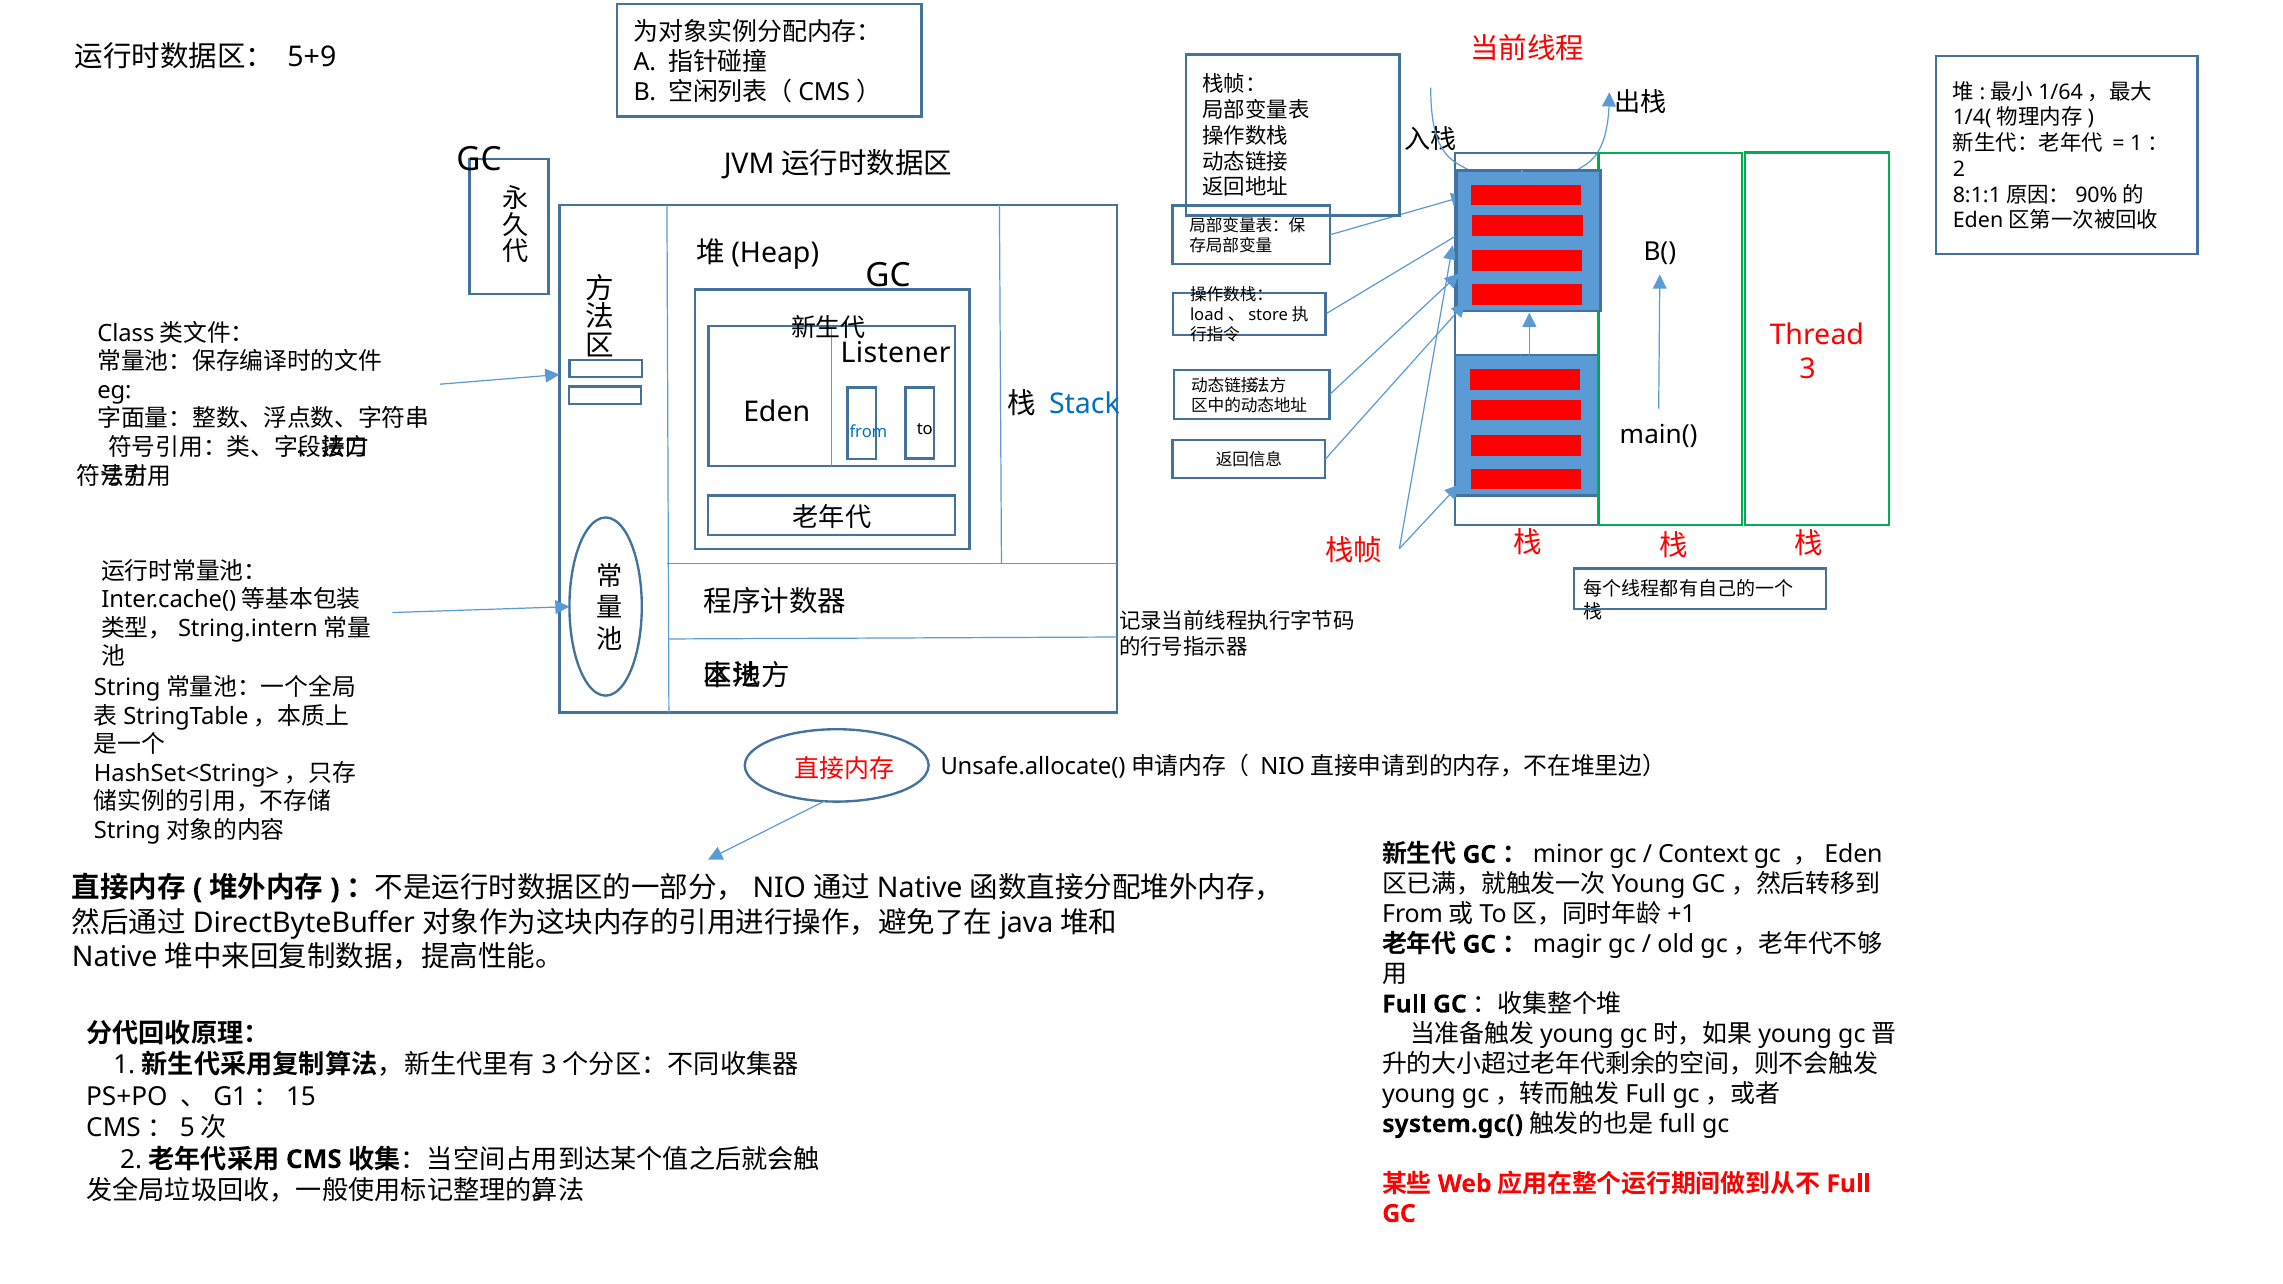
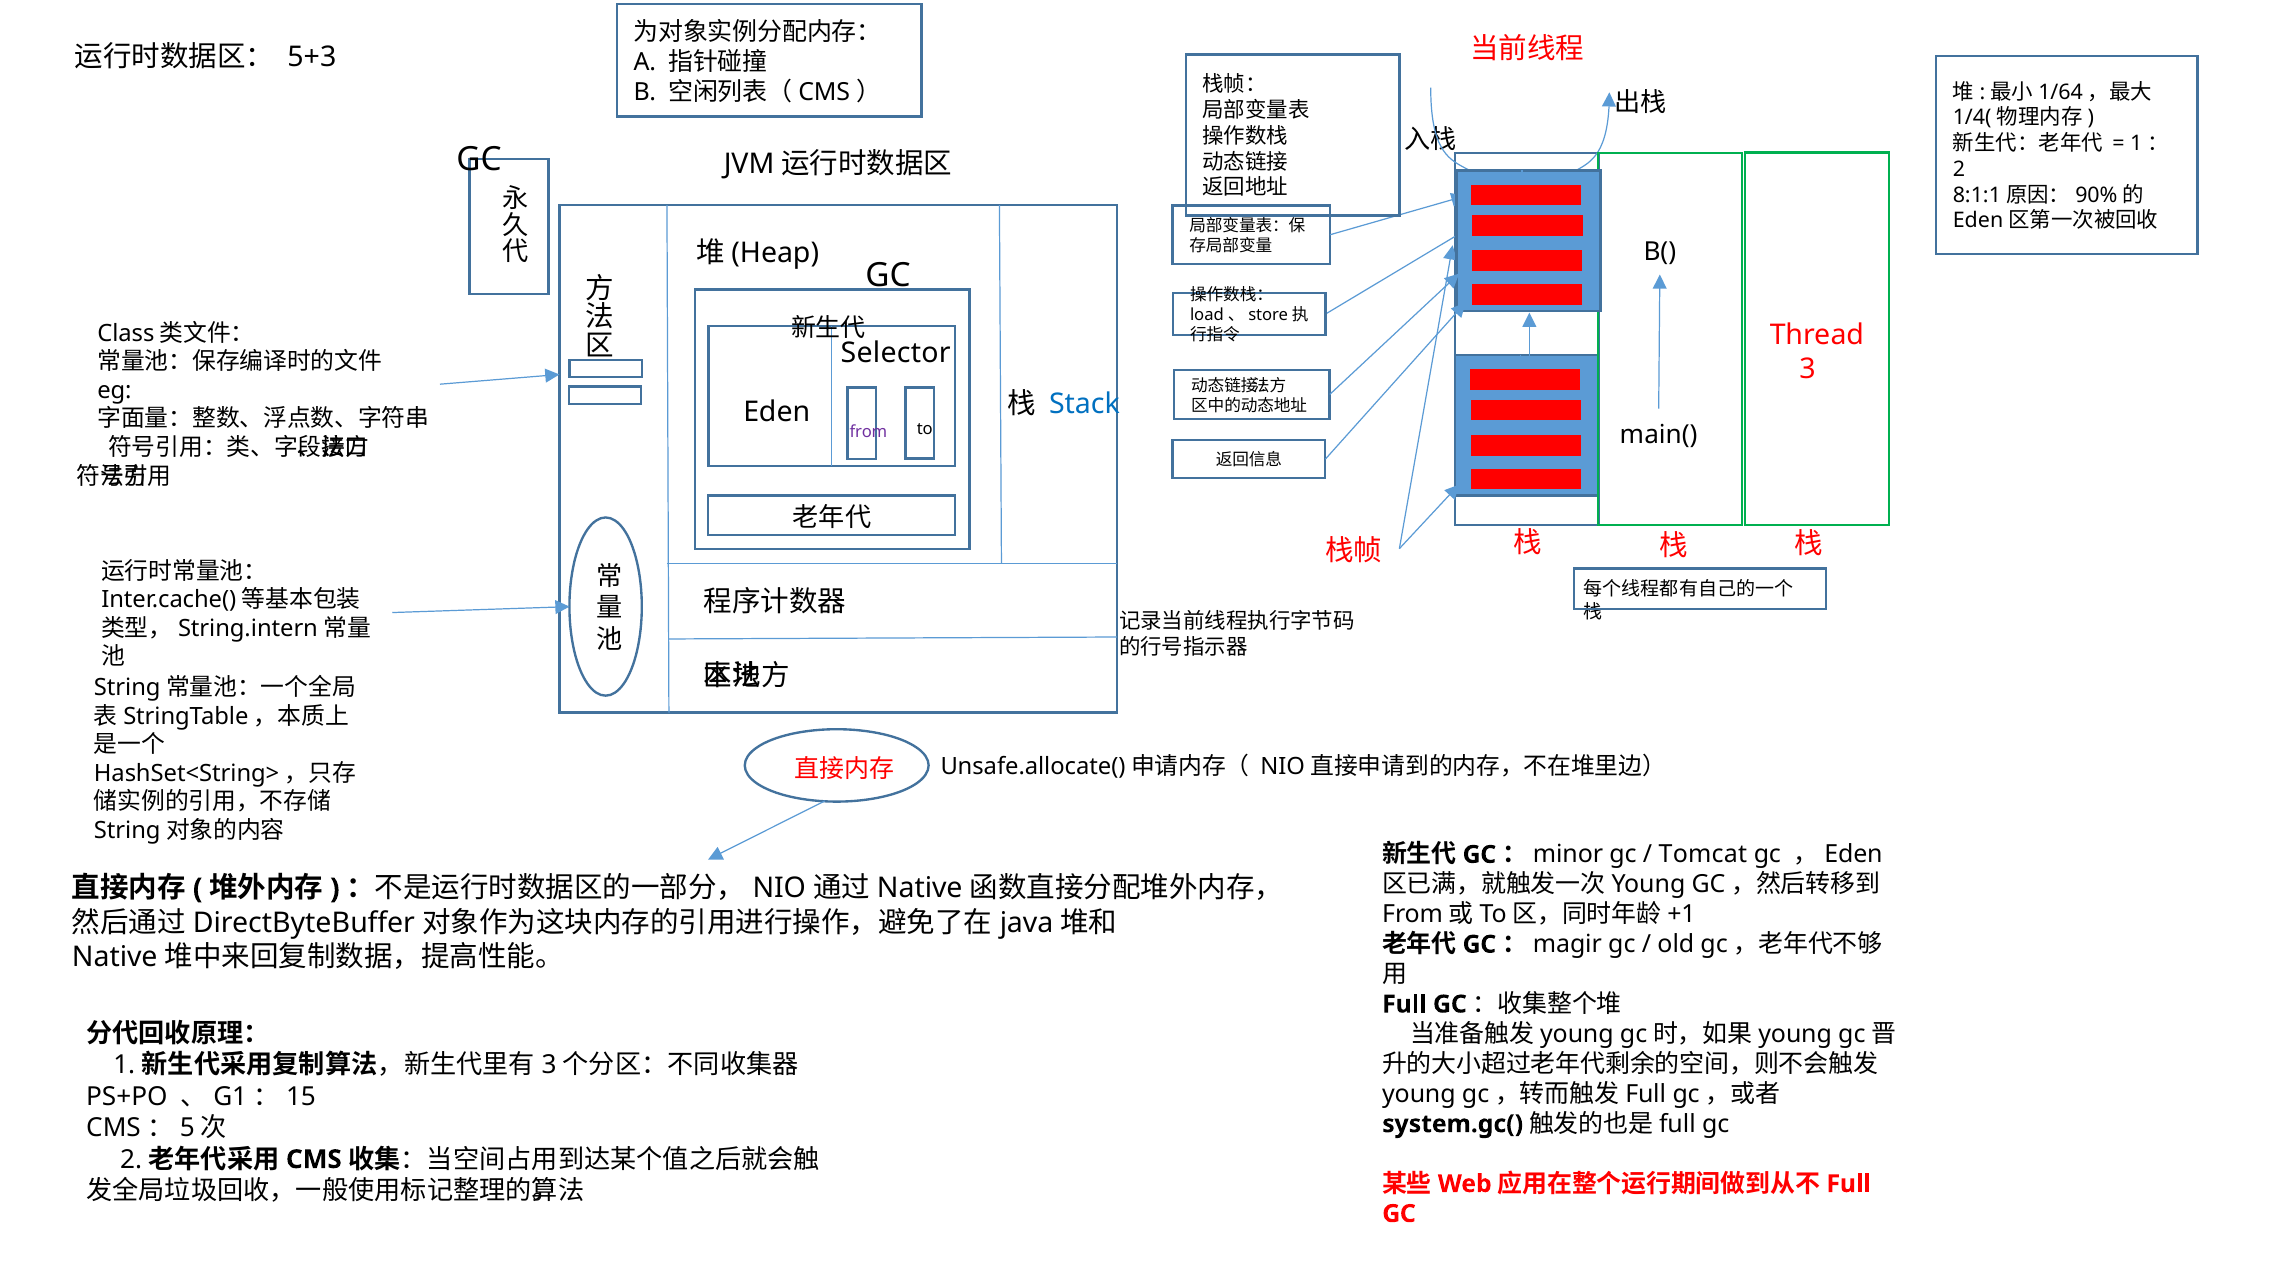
5+9: 5+9 -> 5+3
Listener: Listener -> Selector
from colour: blue -> purple
Context: Context -> Tomcat
